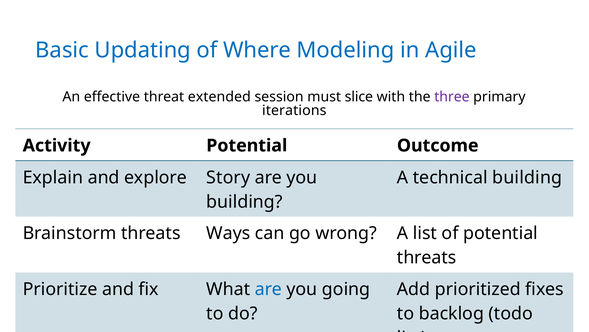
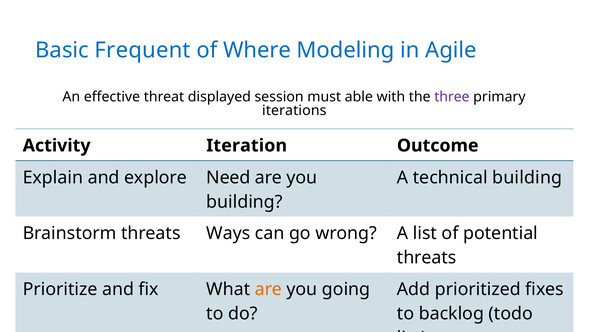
Updating: Updating -> Frequent
extended: extended -> displayed
slice: slice -> able
Activity Potential: Potential -> Iteration
Story: Story -> Need
are at (268, 289) colour: blue -> orange
